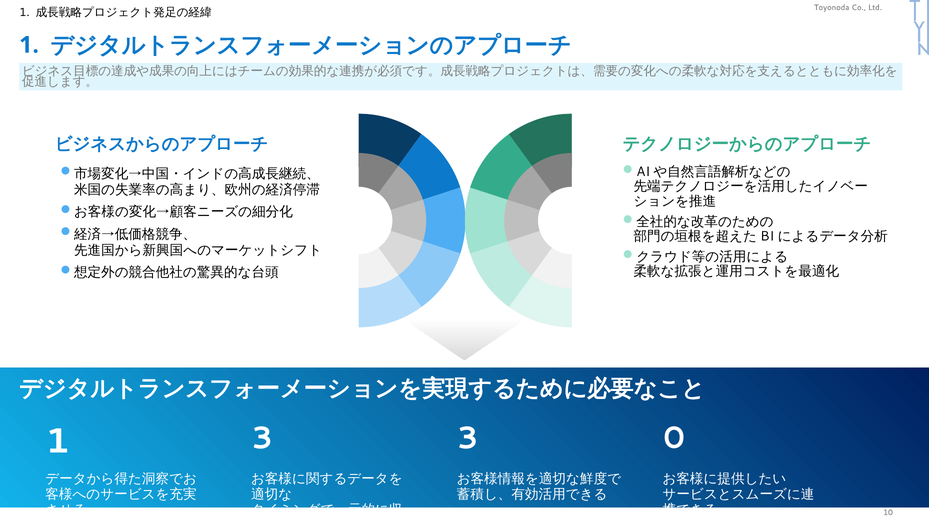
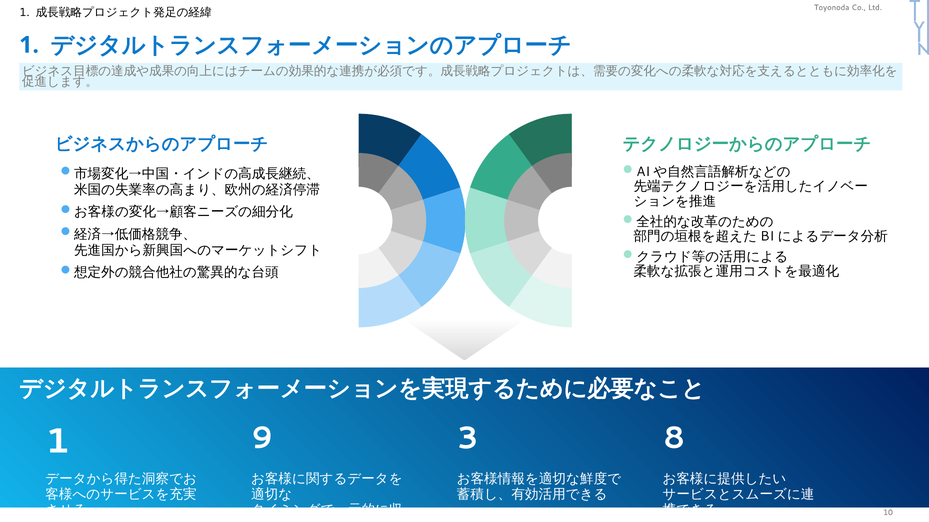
1 3: 3 -> 9
0: 0 -> 8
